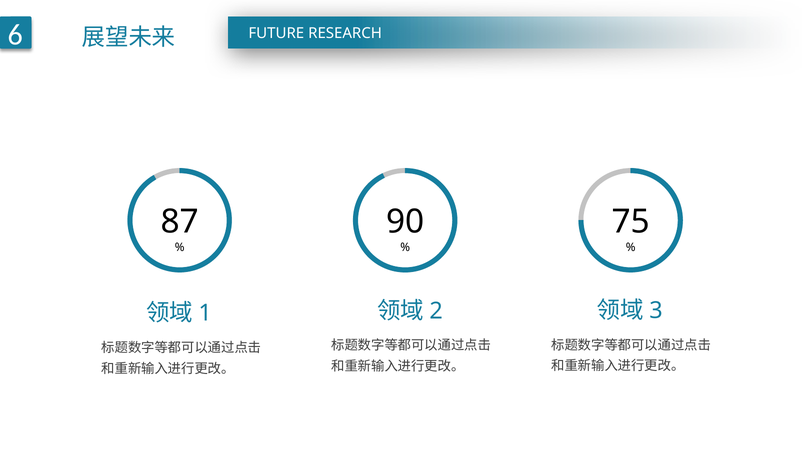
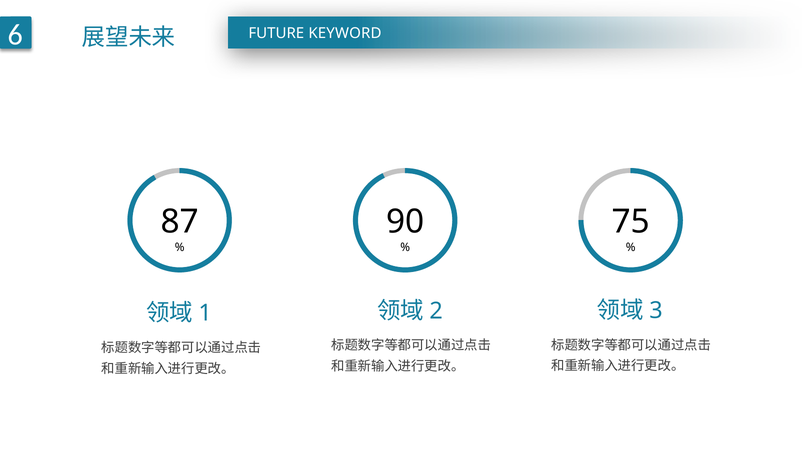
RESEARCH: RESEARCH -> KEYWORD
